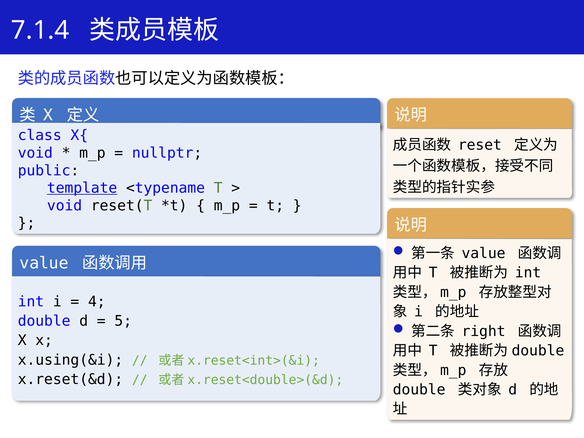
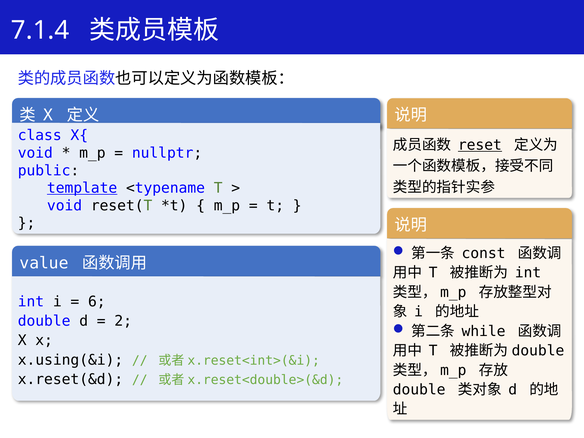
reset underline: none -> present
value at (484, 253): value -> const
4: 4 -> 6
5: 5 -> 2
right: right -> while
